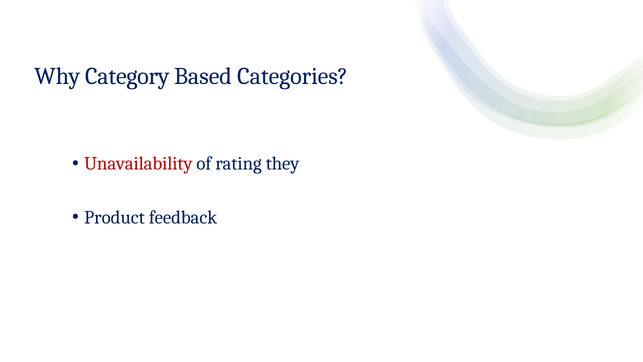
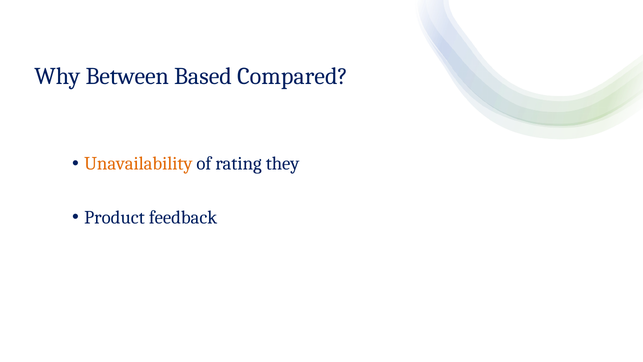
Category: Category -> Between
Categories: Categories -> Compared
Unavailability colour: red -> orange
